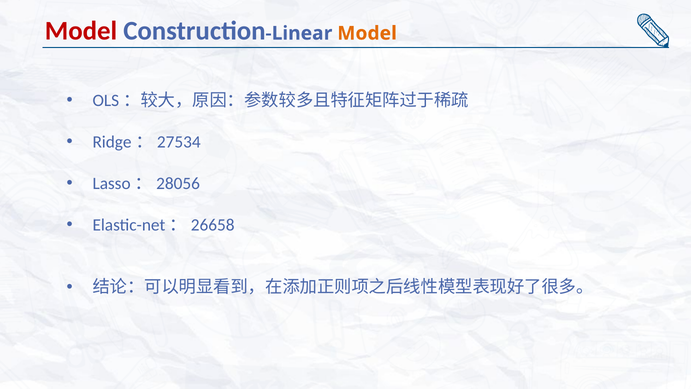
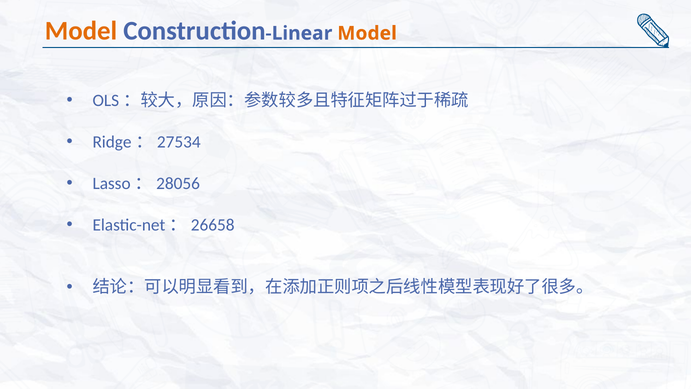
Model at (81, 31) colour: red -> orange
